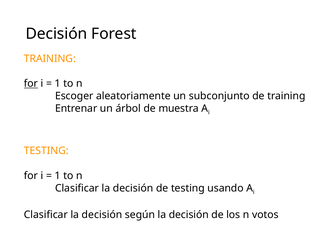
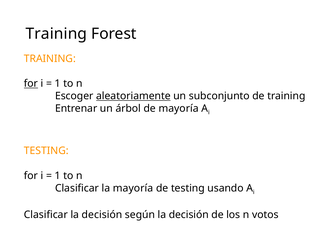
Decisión at (56, 34): Decisión -> Training
aleatoriamente underline: none -> present
de muestra: muestra -> mayoría
decisión at (133, 188): decisión -> mayoría
